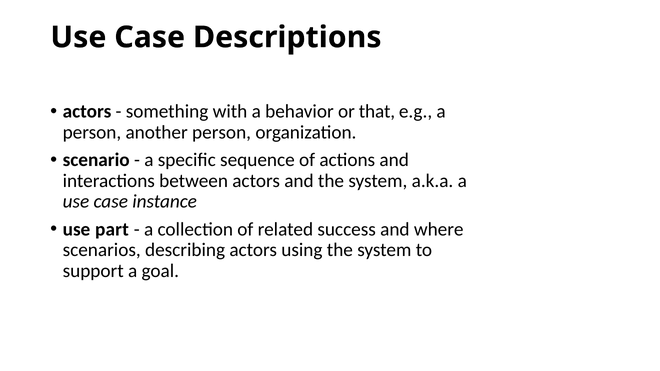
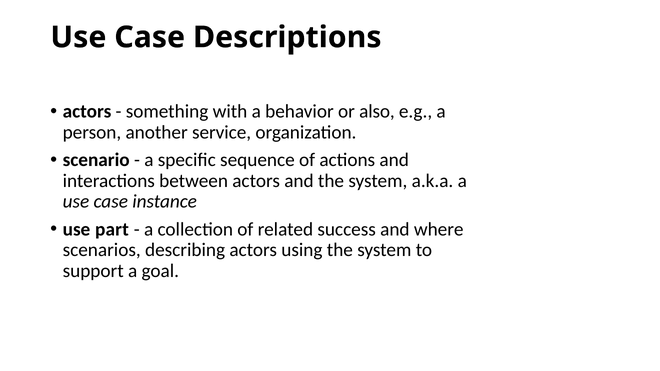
that: that -> also
another person: person -> service
